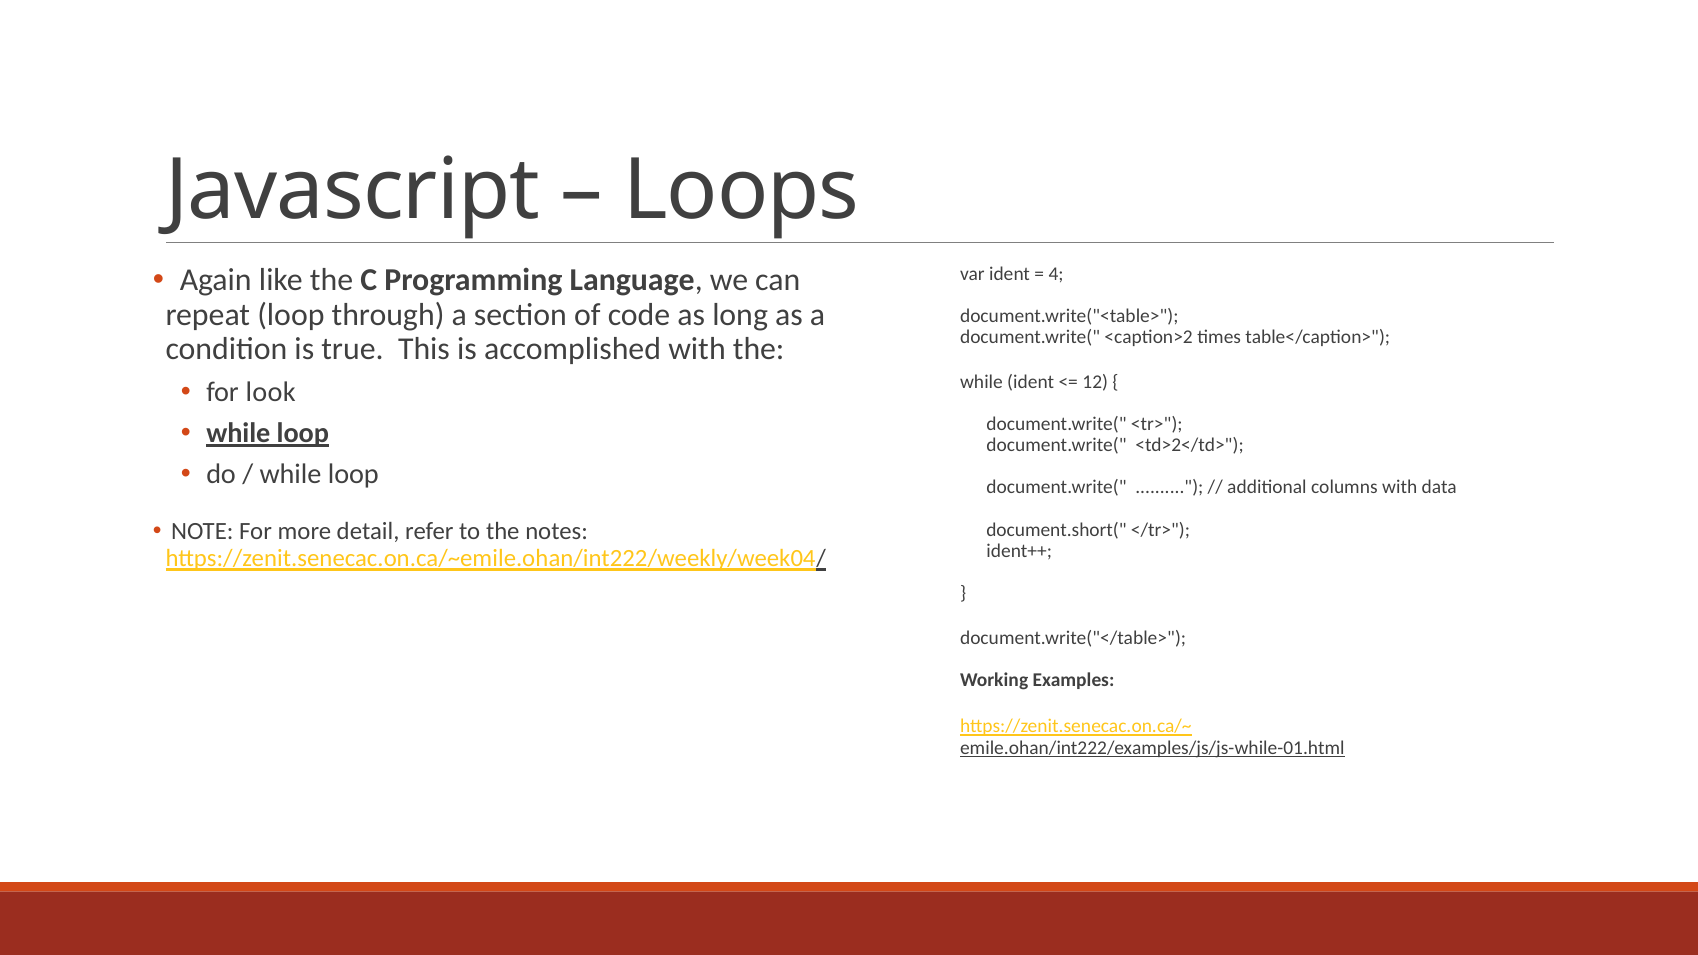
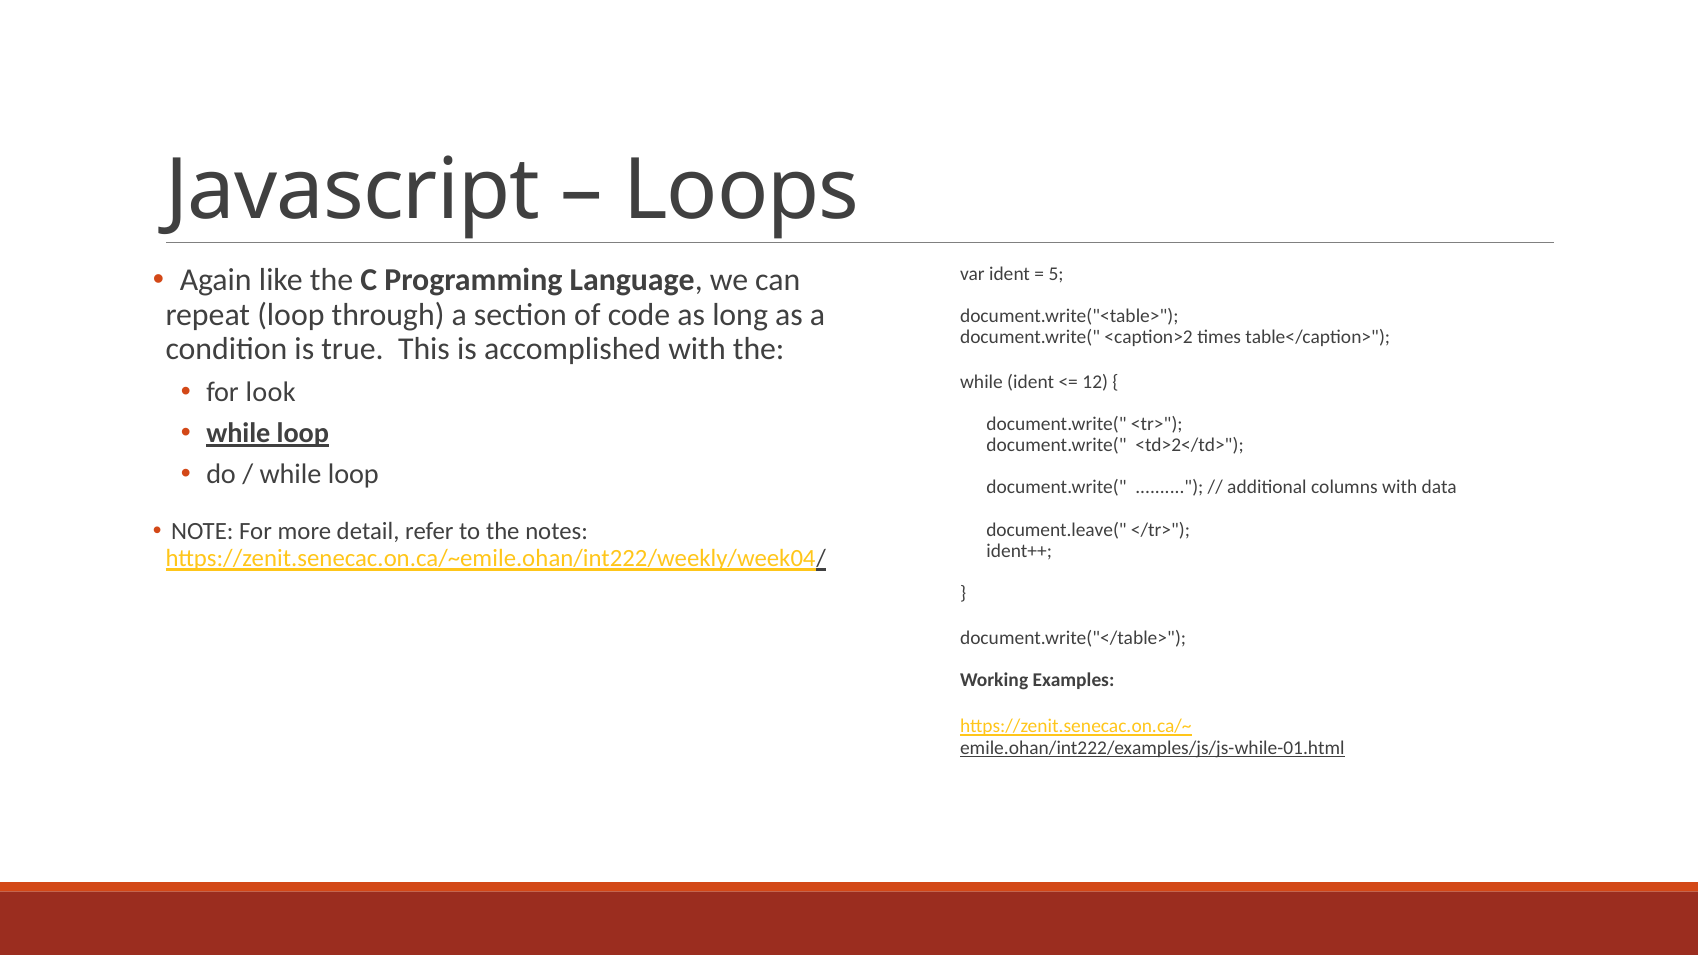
4: 4 -> 5
document.short(: document.short( -> document.leave(
